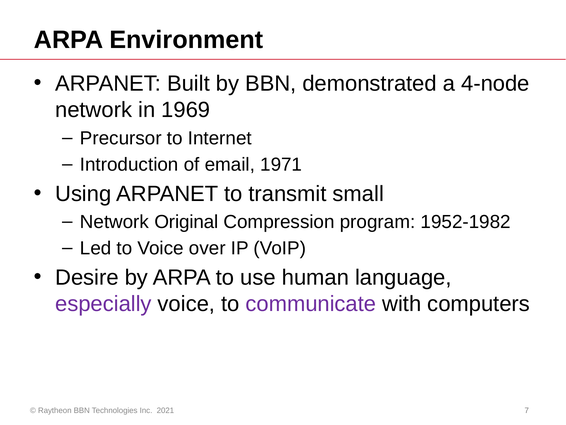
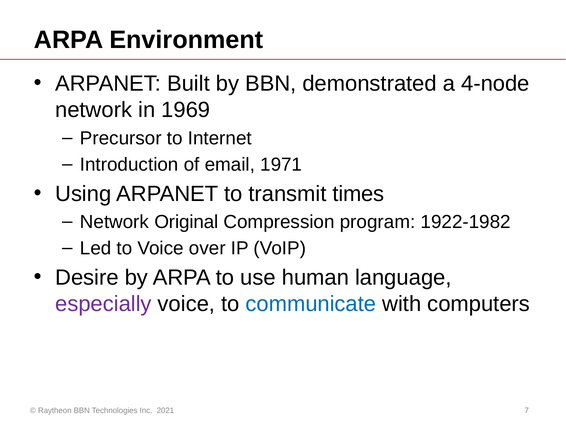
small: small -> times
1952-1982: 1952-1982 -> 1922-1982
communicate colour: purple -> blue
